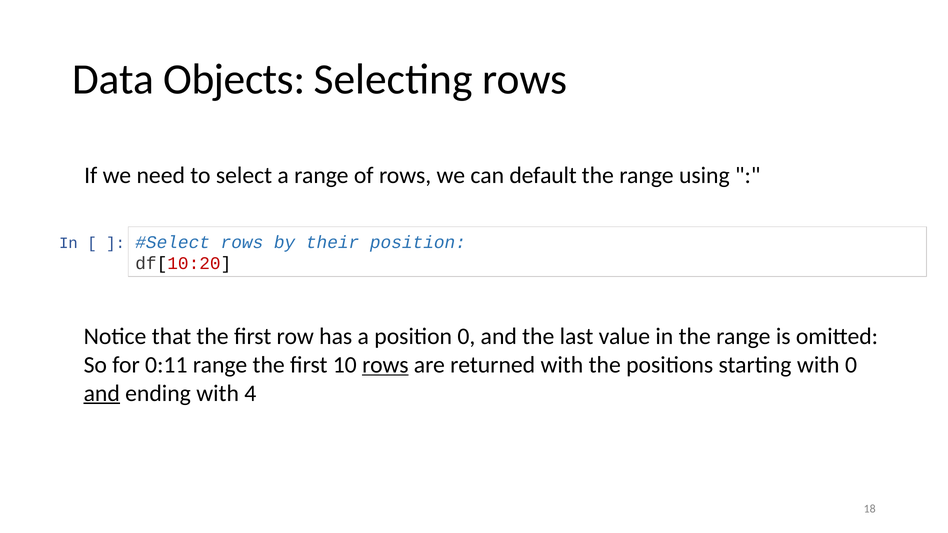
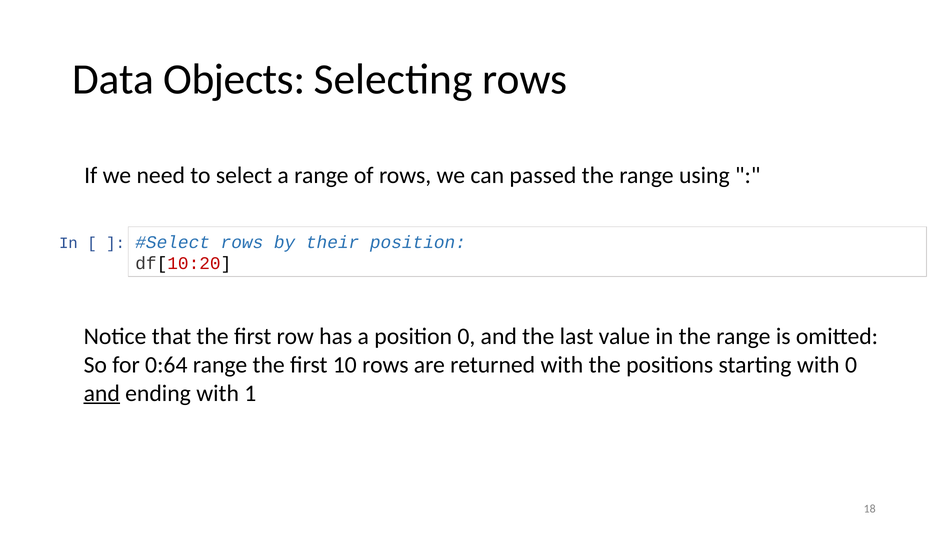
default: default -> passed
0:11: 0:11 -> 0:64
rows at (385, 365) underline: present -> none
4: 4 -> 1
